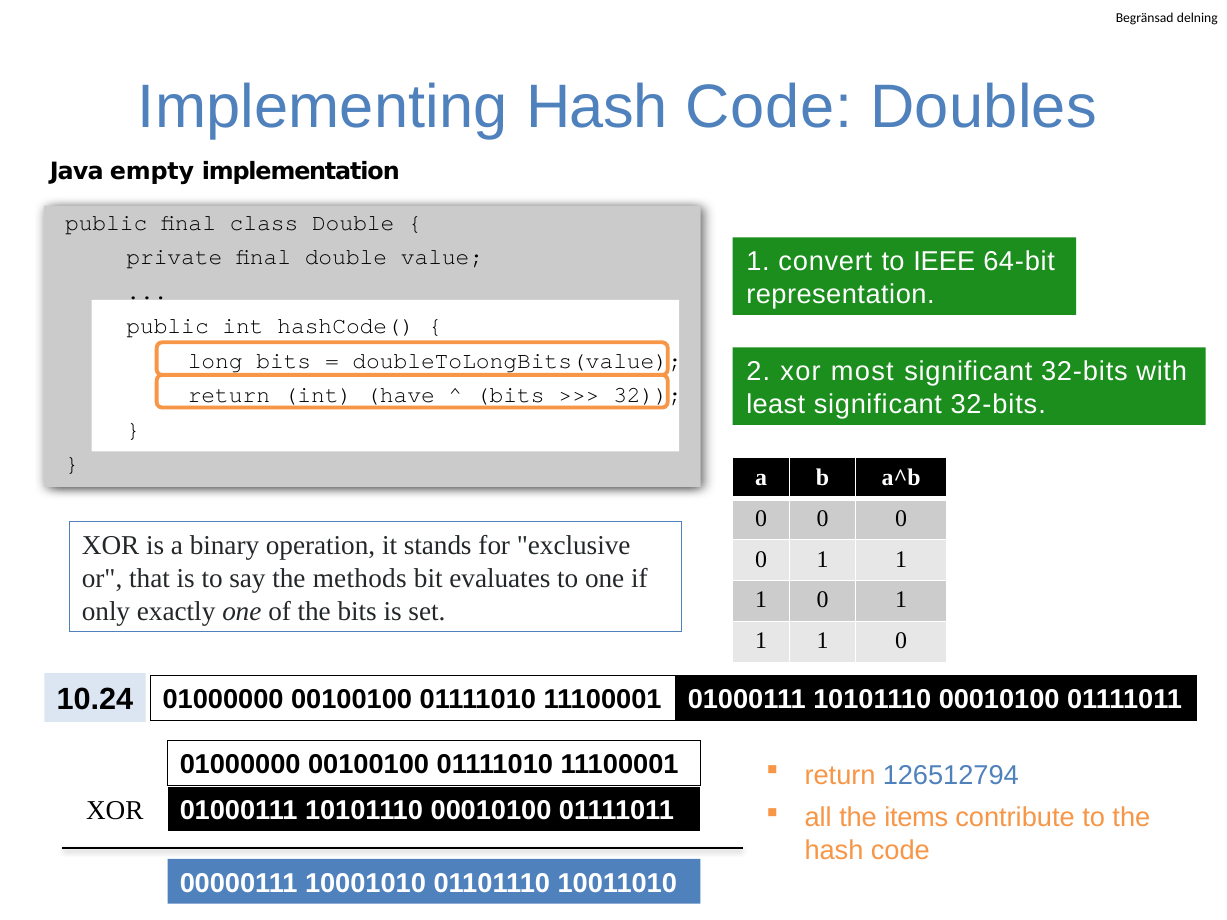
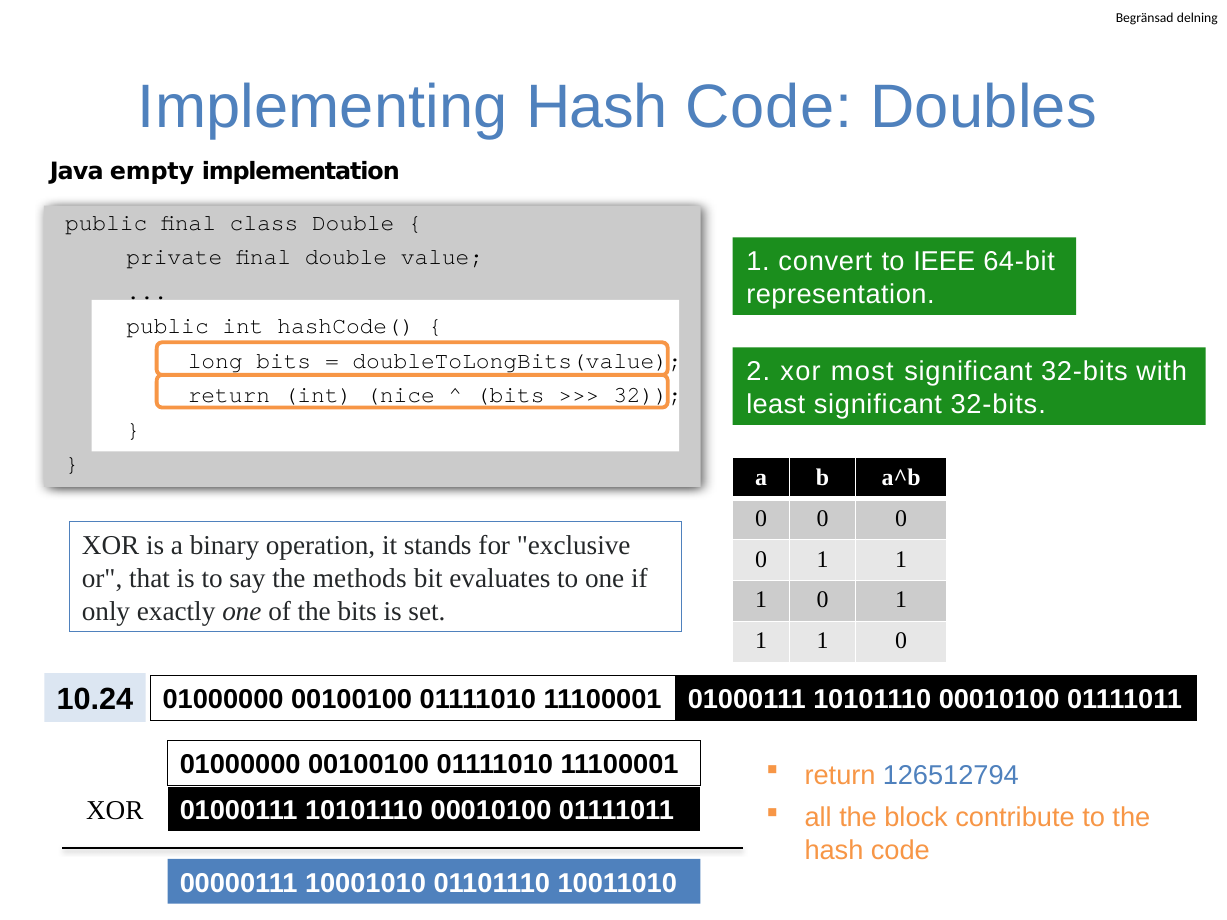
have: have -> nice
items: items -> block
